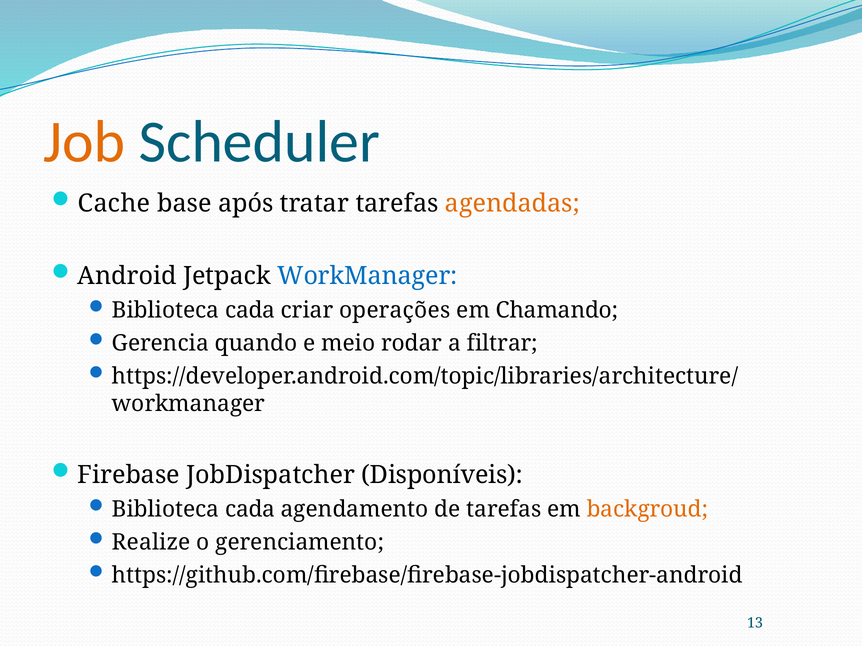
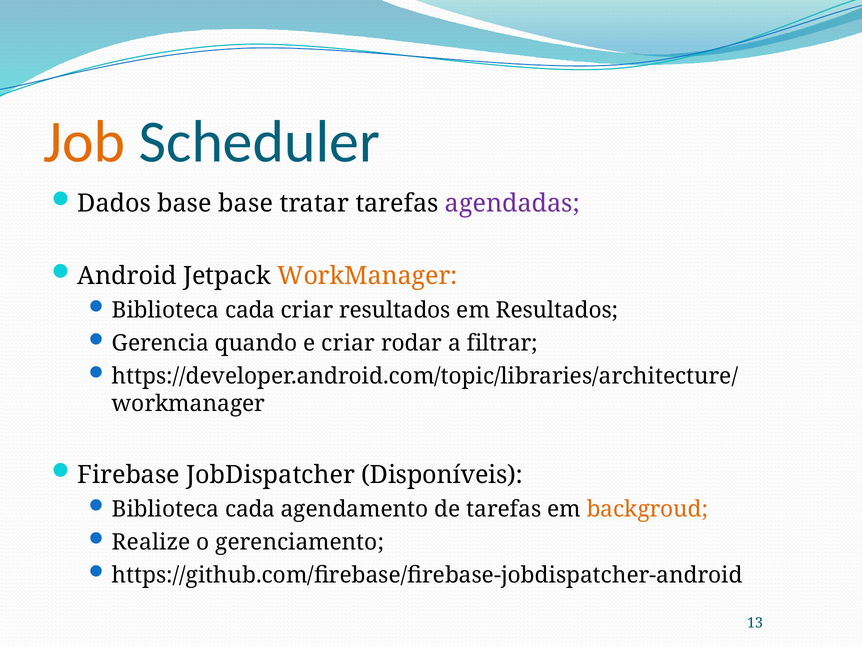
Cache: Cache -> Dados
base após: após -> base
agendadas colour: orange -> purple
WorkManager at (367, 276) colour: blue -> orange
criar operações: operações -> resultados
em Chamando: Chamando -> Resultados
e meio: meio -> criar
